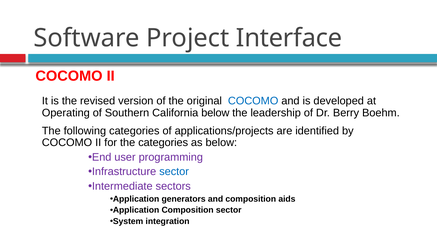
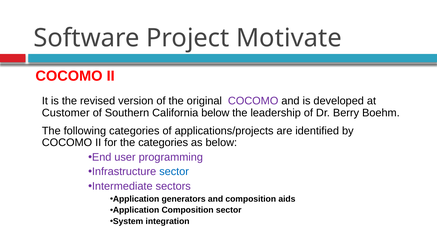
Interface: Interface -> Motivate
COCOMO at (253, 101) colour: blue -> purple
Operating: Operating -> Customer
